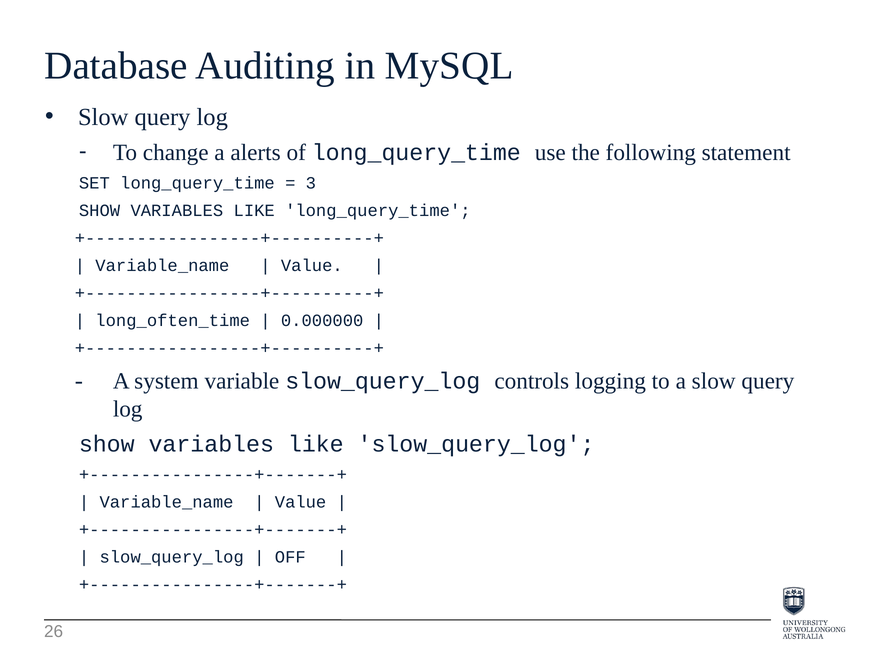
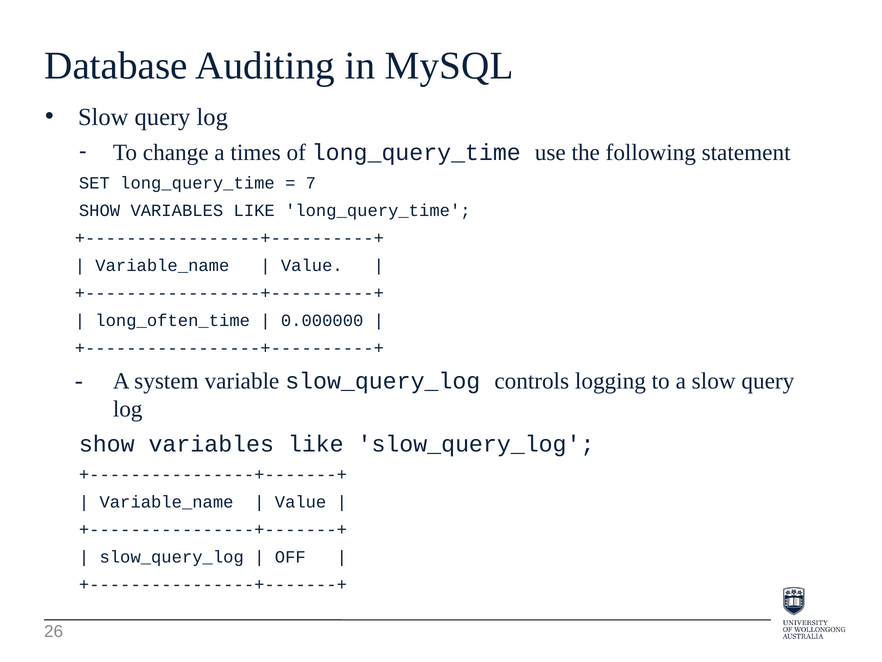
alerts: alerts -> times
3: 3 -> 7
